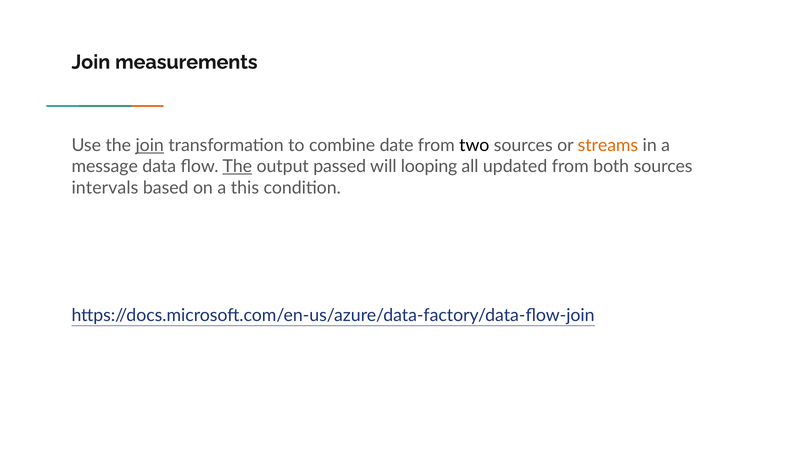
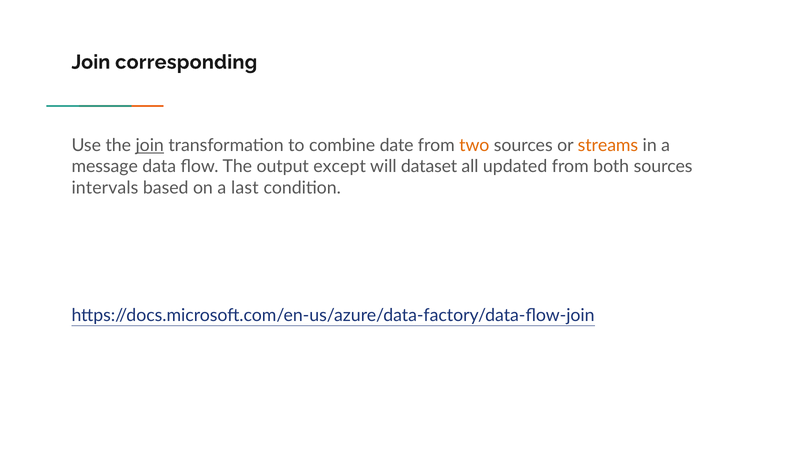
measurements: measurements -> corresponding
two colour: black -> orange
The at (237, 167) underline: present -> none
passed: passed -> except
looping: looping -> dataset
this: this -> last
